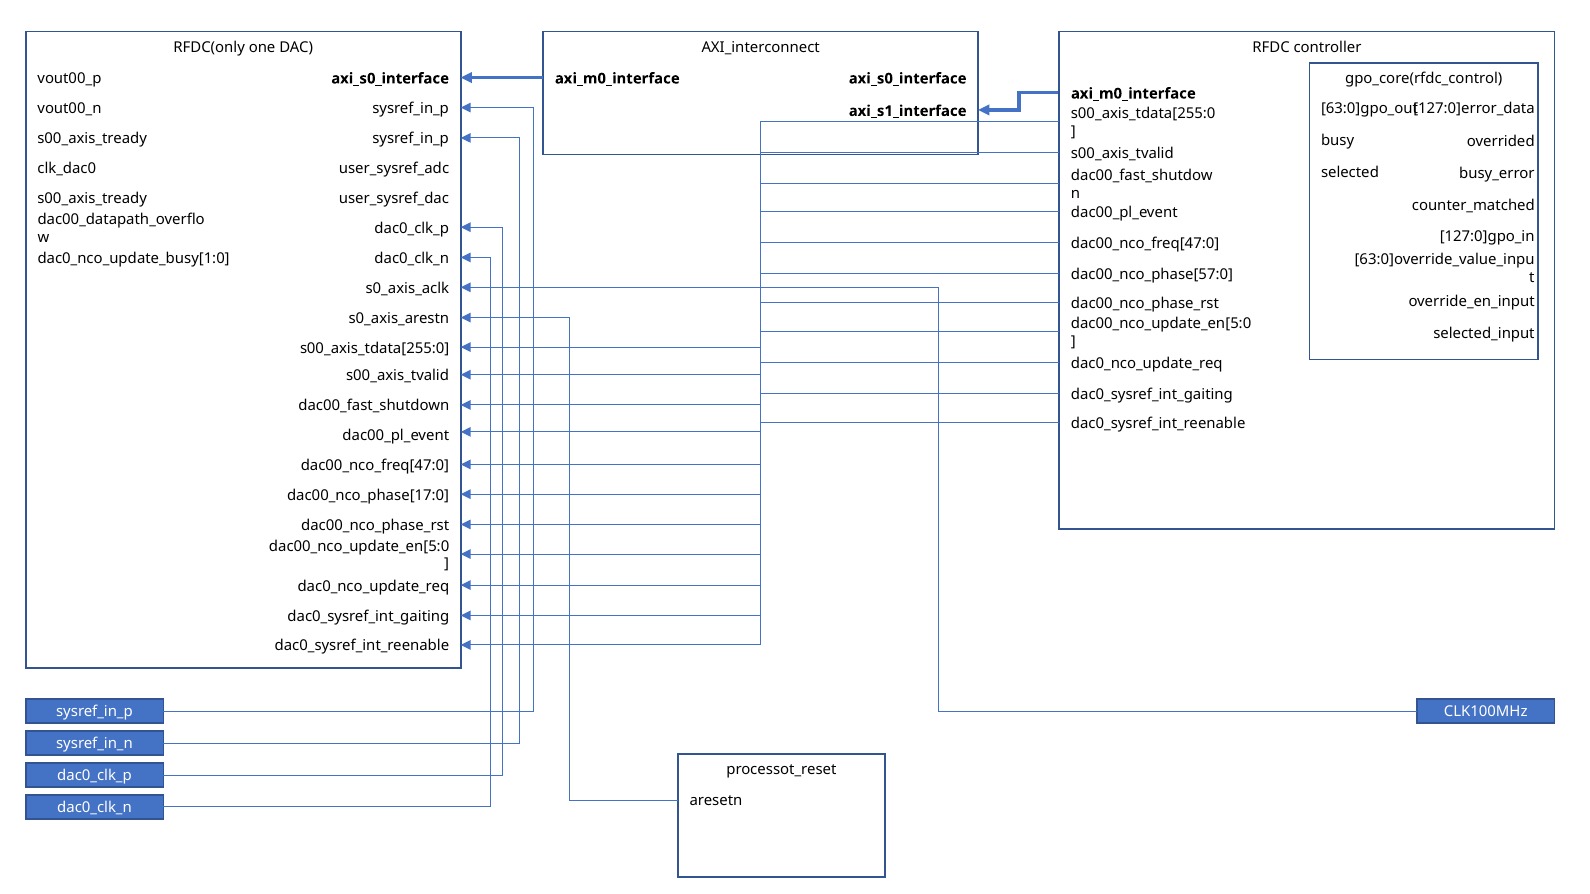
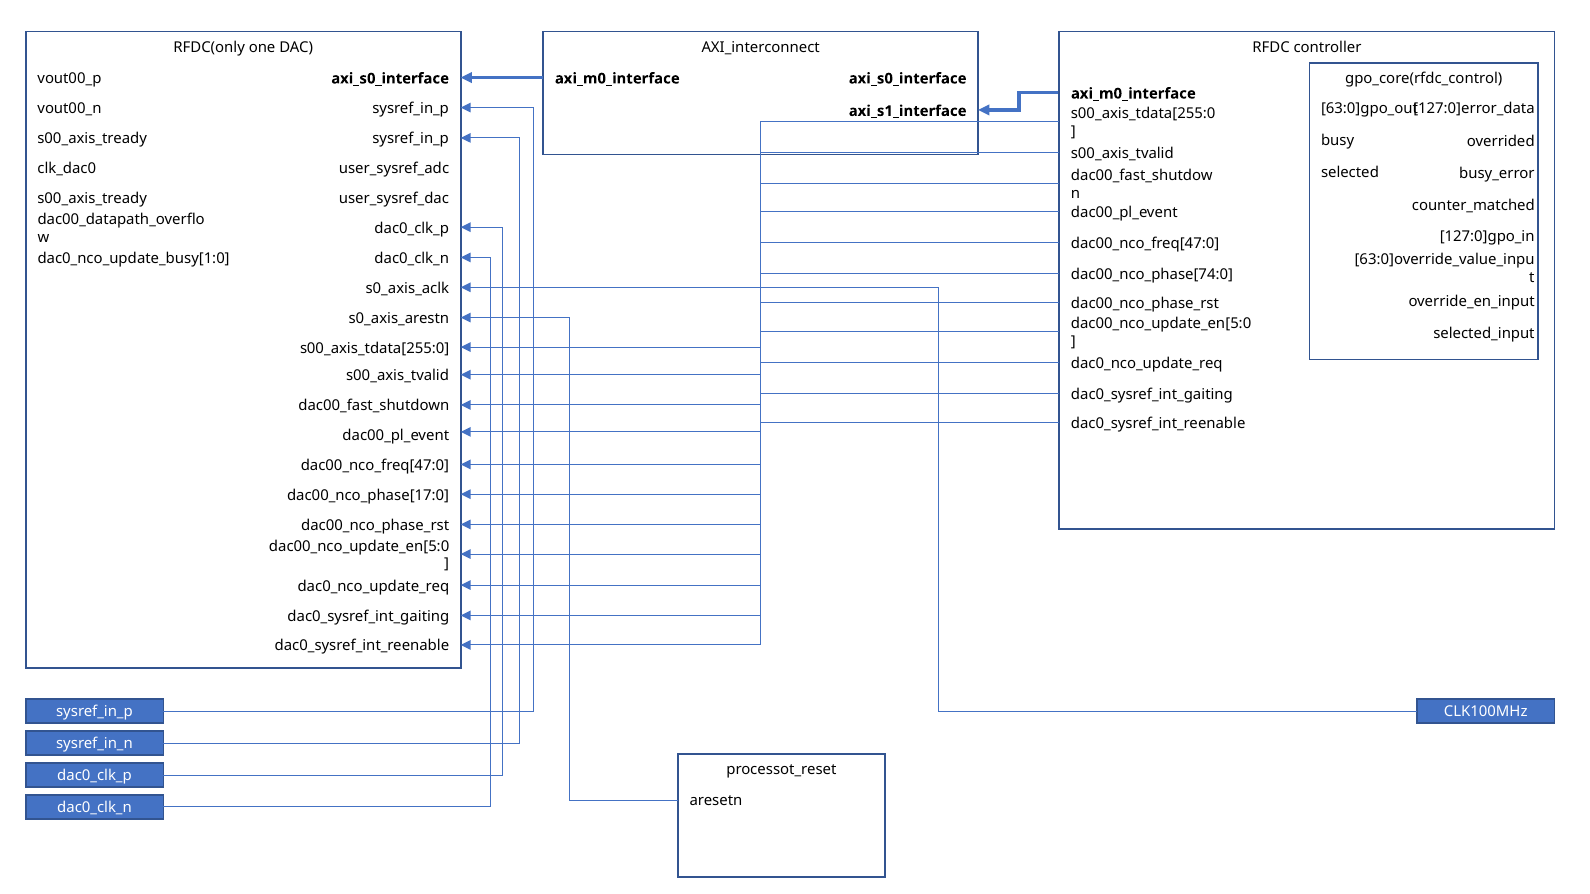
dac00_nco_phase[57:0: dac00_nco_phase[57:0 -> dac00_nco_phase[74:0
